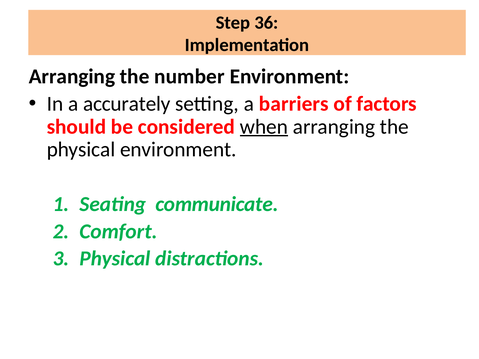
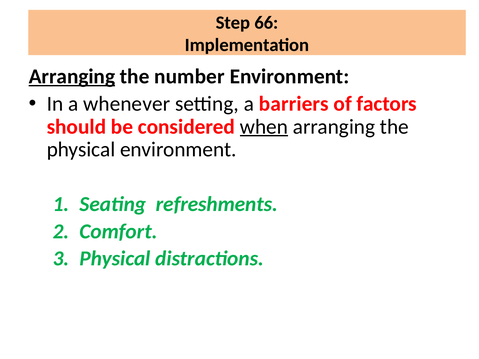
36: 36 -> 66
Arranging underline: none -> present
accurately: accurately -> whenever
communicate: communicate -> refreshments
